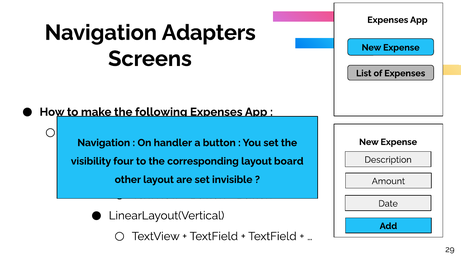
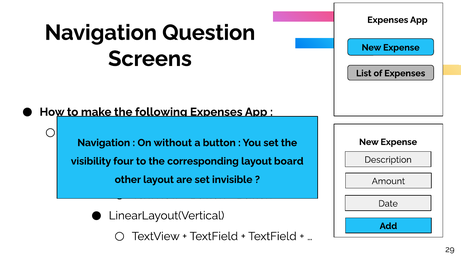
Adapters: Adapters -> Question
handler: handler -> without
